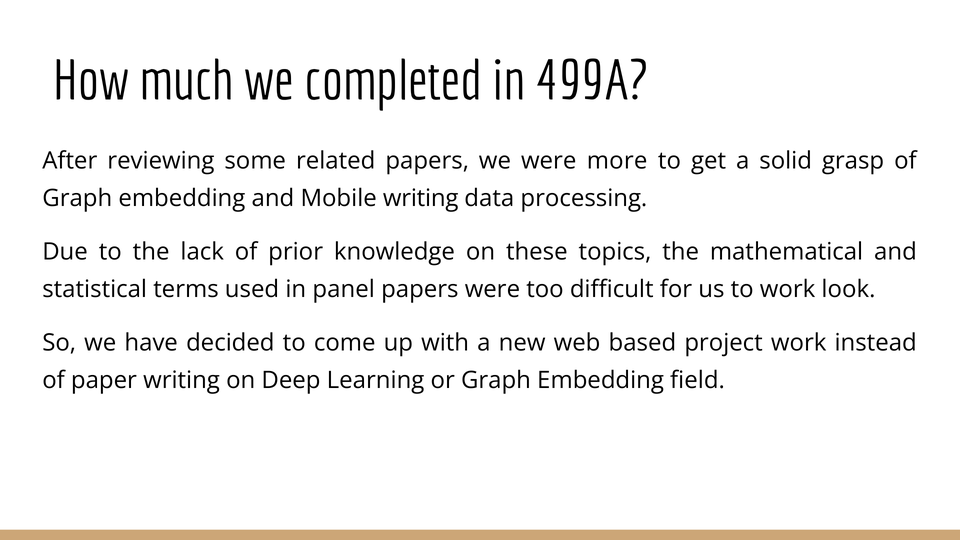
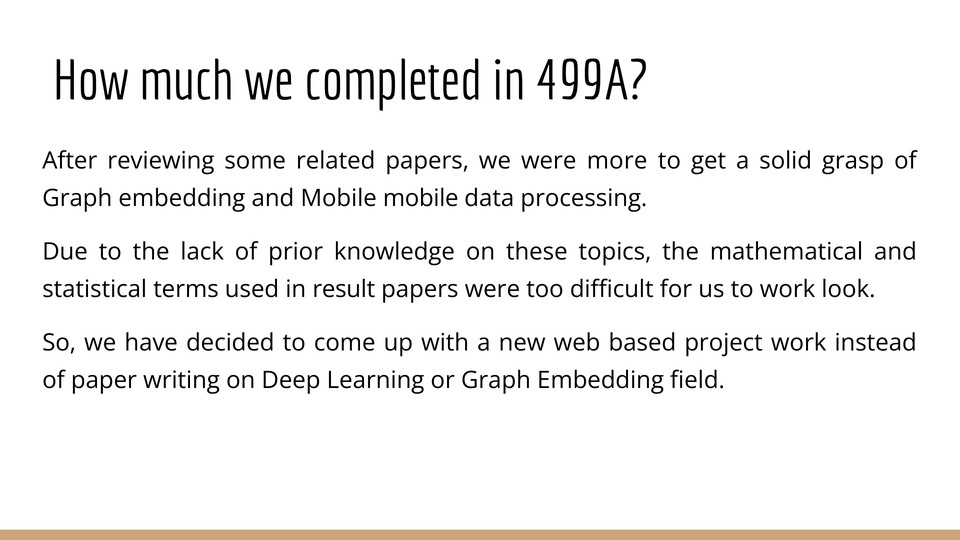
Mobile writing: writing -> mobile
panel: panel -> result
